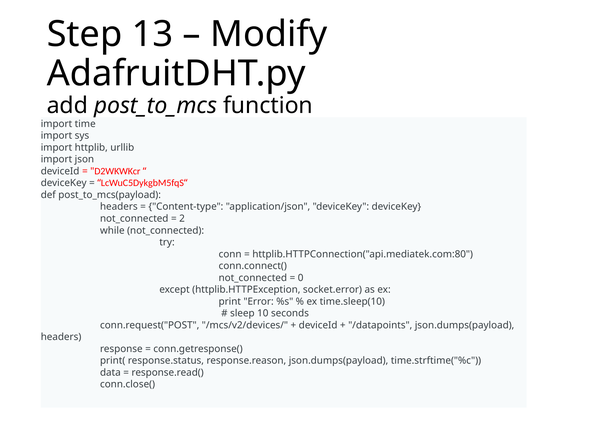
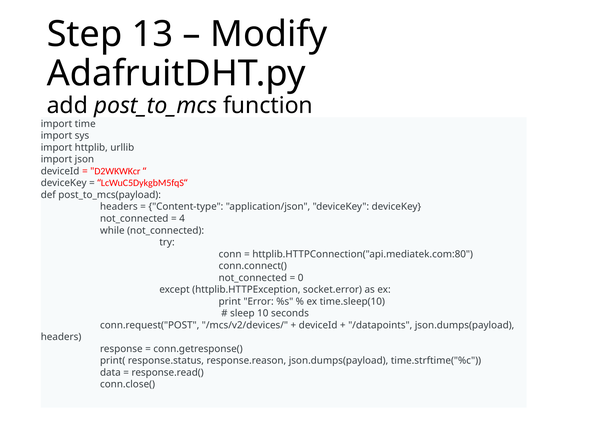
2: 2 -> 4
